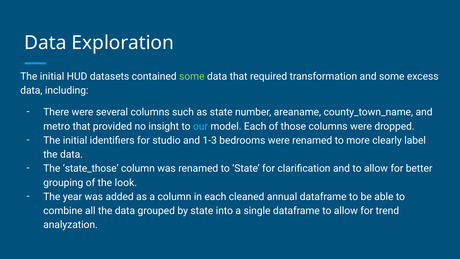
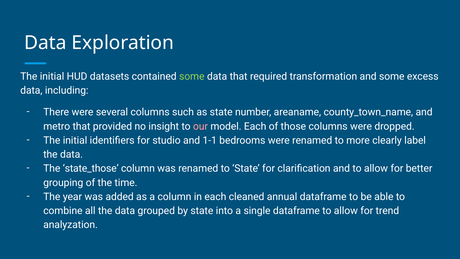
our colour: light blue -> pink
1-3: 1-3 -> 1-1
look: look -> time
